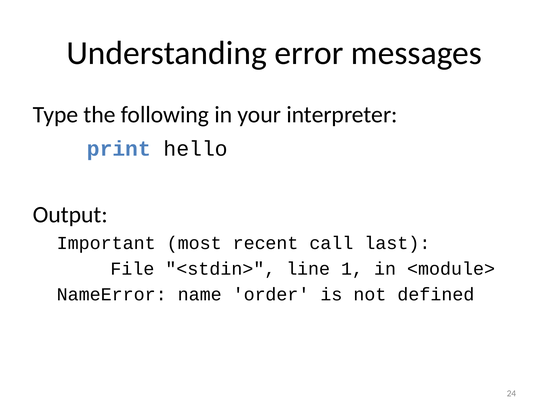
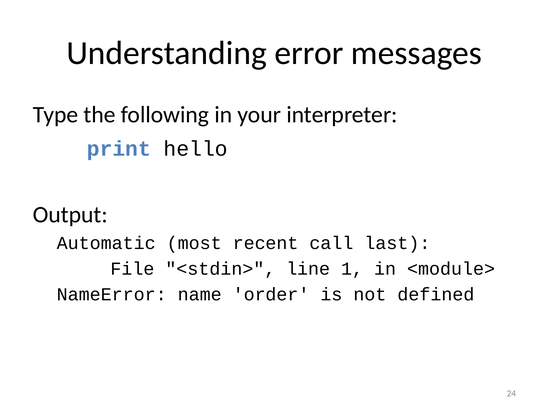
Important: Important -> Automatic
